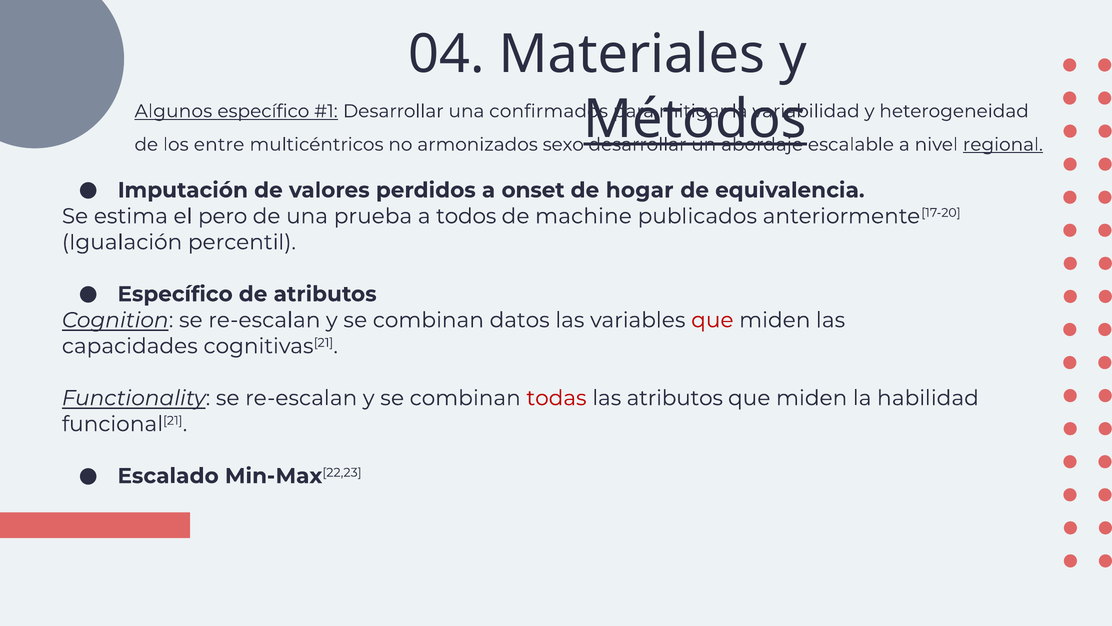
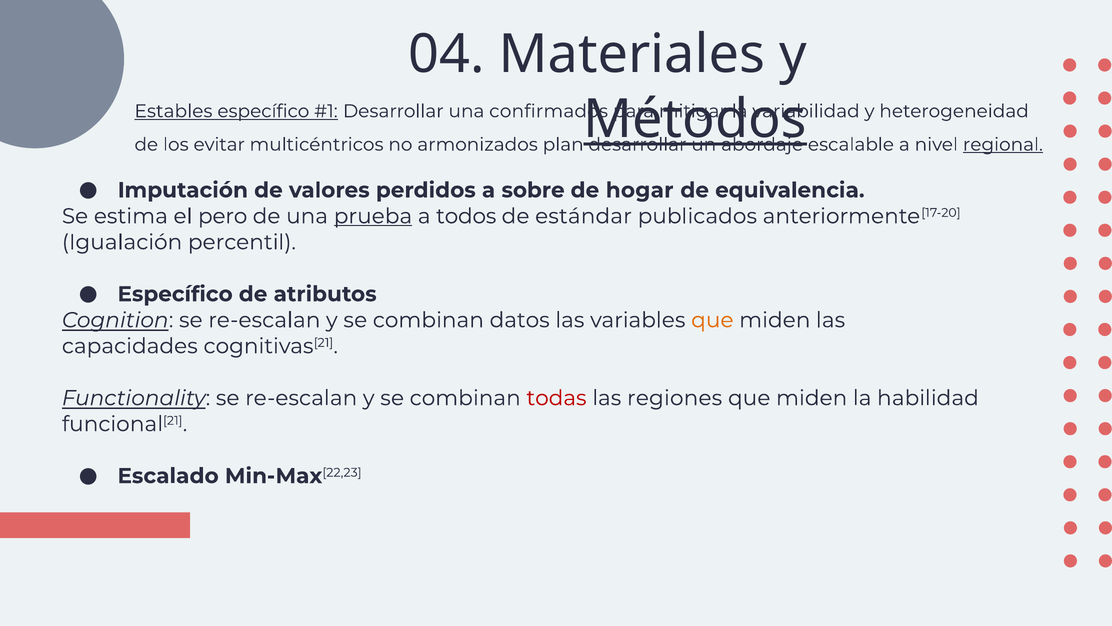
Algunos: Algunos -> Estables
entre: entre -> evitar
sexo: sexo -> plan
onset: onset -> sobre
prueba underline: none -> present
machine: machine -> estándar
que at (712, 320) colour: red -> orange
las atributos: atributos -> regiones
